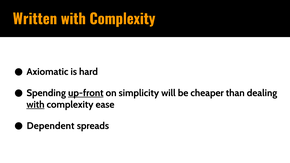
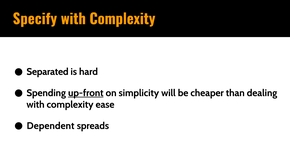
Written: Written -> Specify
Axiomatic: Axiomatic -> Separated
with at (35, 105) underline: present -> none
